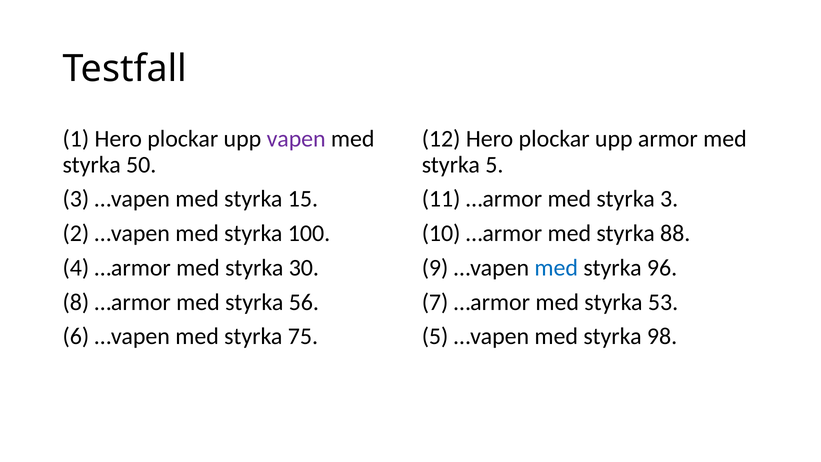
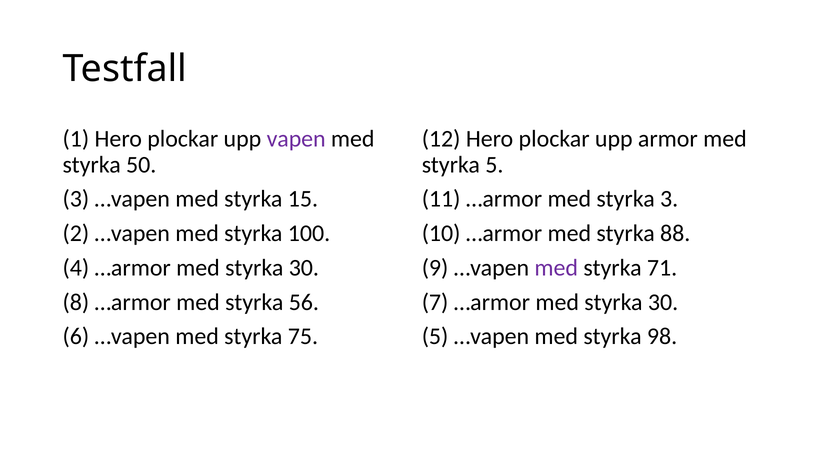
med at (556, 268) colour: blue -> purple
96: 96 -> 71
53 at (663, 302): 53 -> 30
